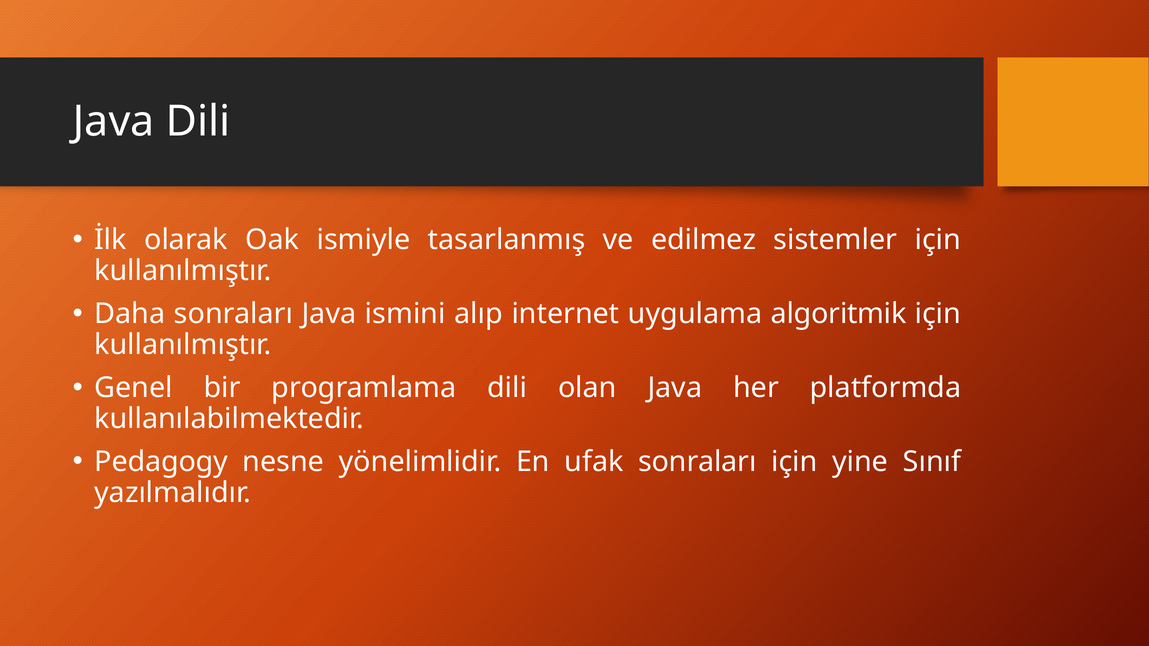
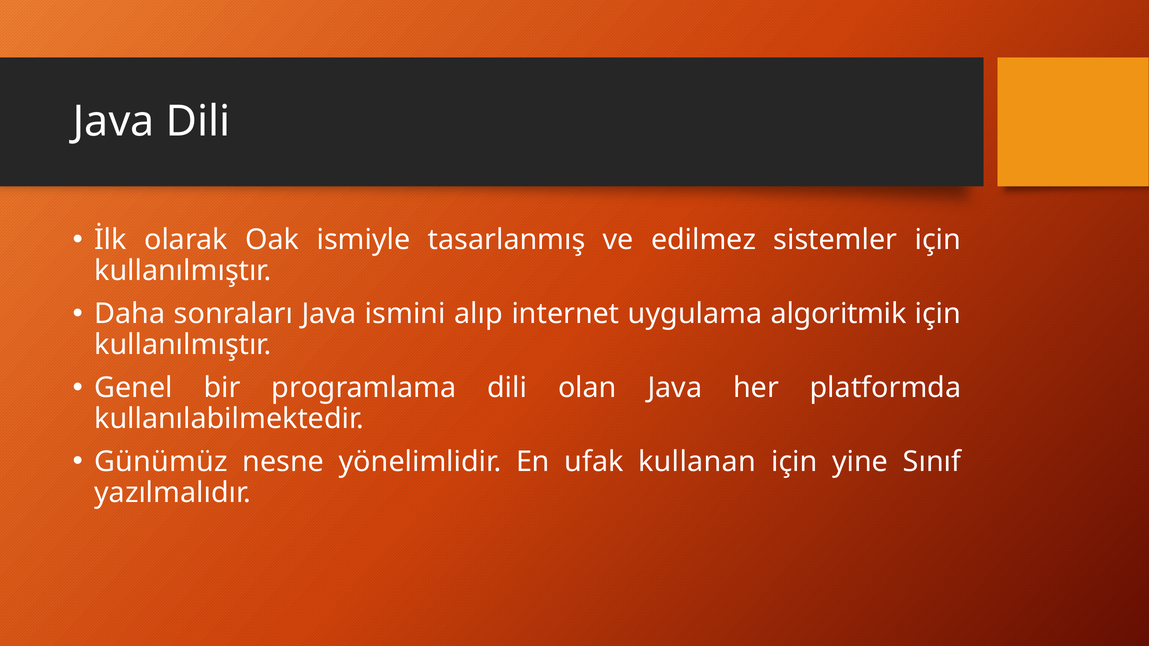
Pedagogy: Pedagogy -> Günümüz
ufak sonraları: sonraları -> kullanan
